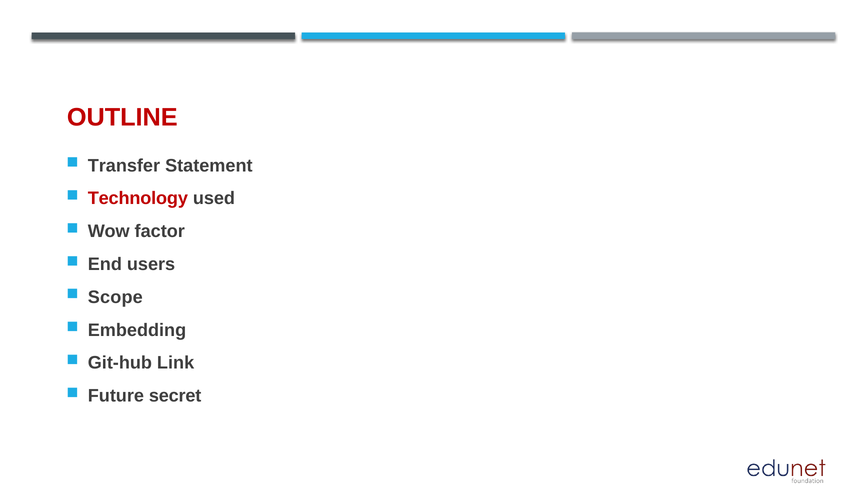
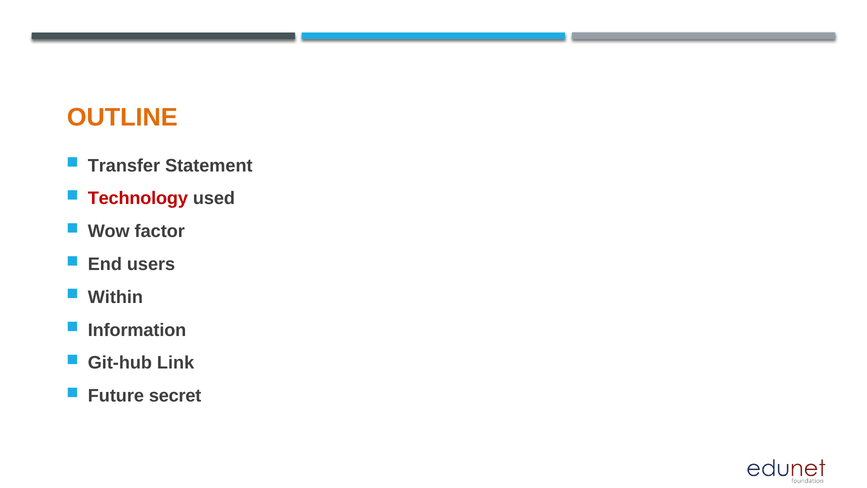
OUTLINE colour: red -> orange
Scope: Scope -> Within
Embedding: Embedding -> Information
